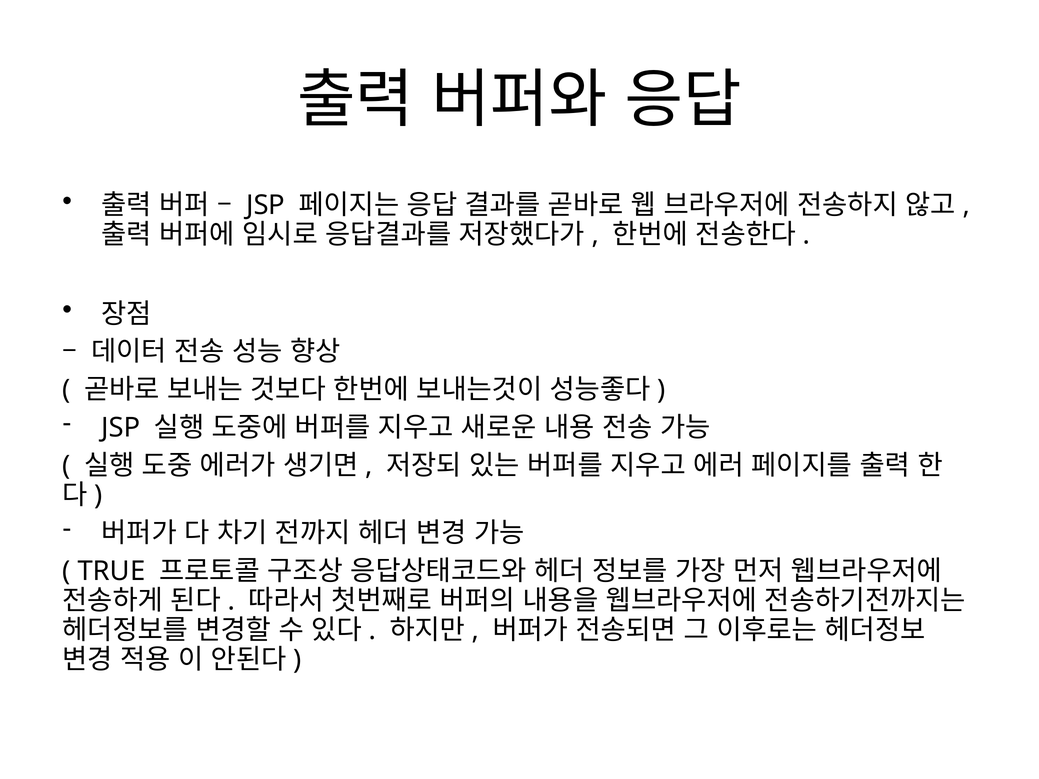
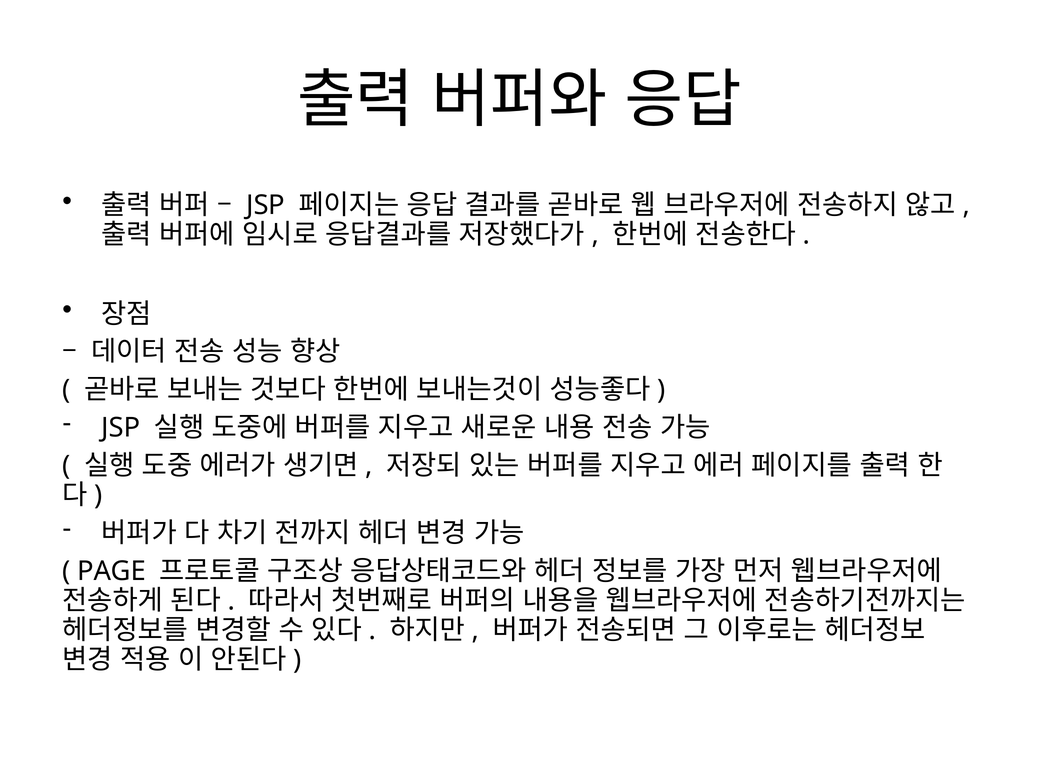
TRUE: TRUE -> PAGE
